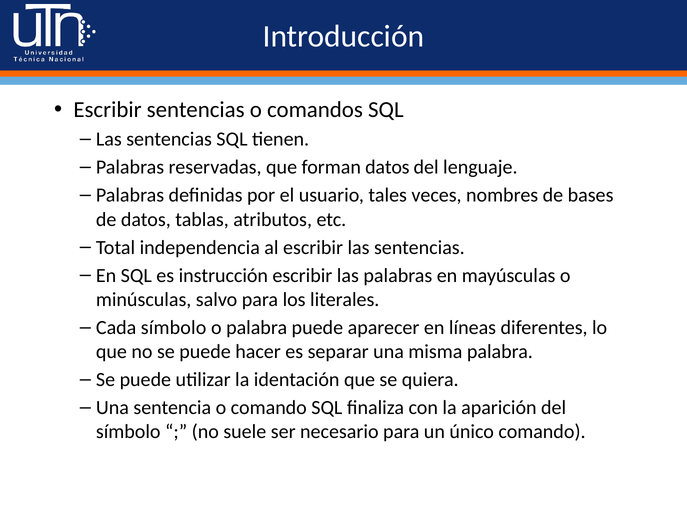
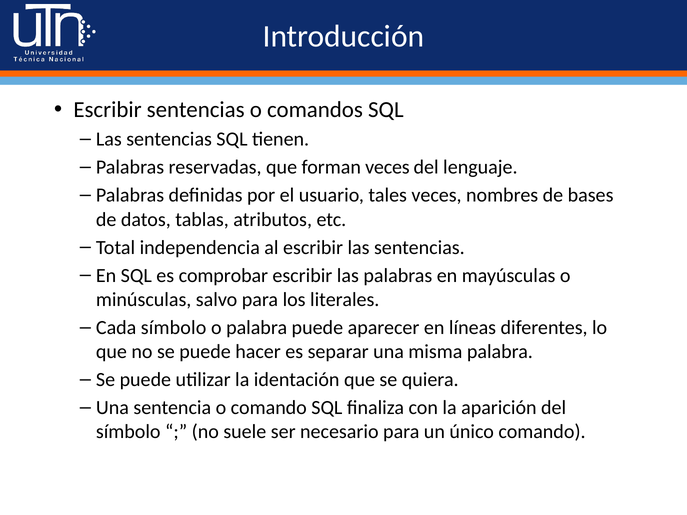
forman datos: datos -> veces
instrucción: instrucción -> comprobar
